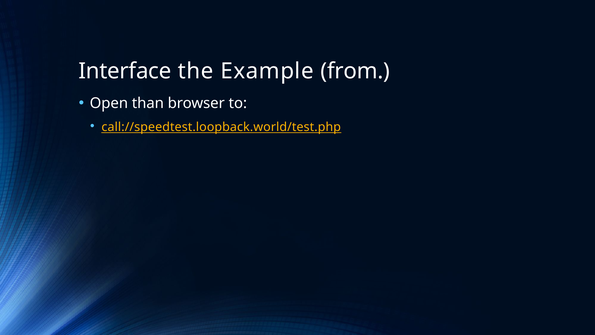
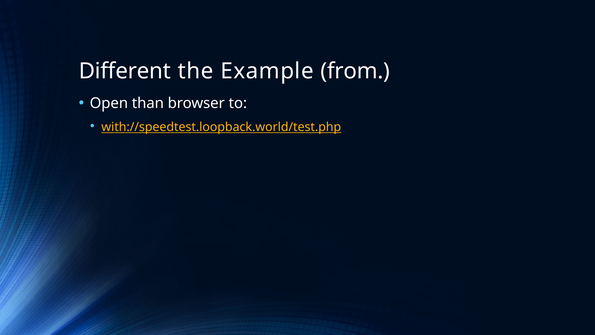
Interface: Interface -> Different
call://speedtest.loopback.world/test.php: call://speedtest.loopback.world/test.php -> with://speedtest.loopback.world/test.php
